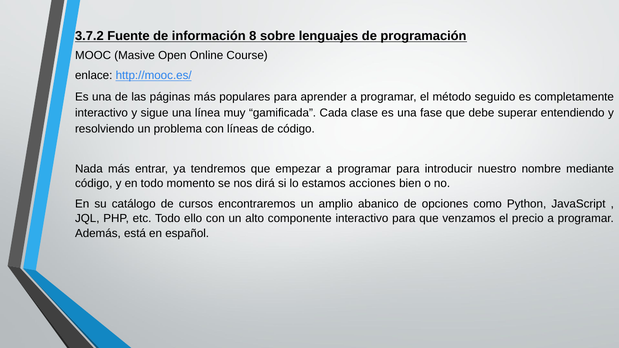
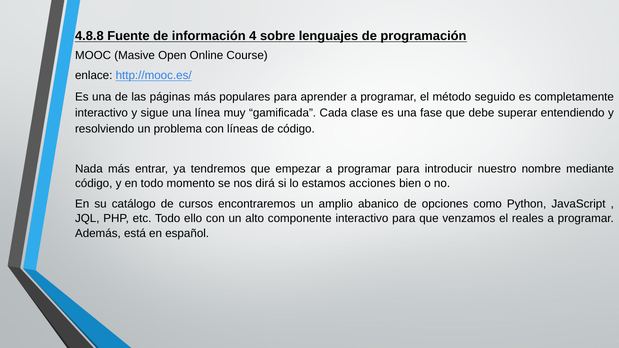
3.7.2: 3.7.2 -> 4.8.8
8: 8 -> 4
precio: precio -> reales
